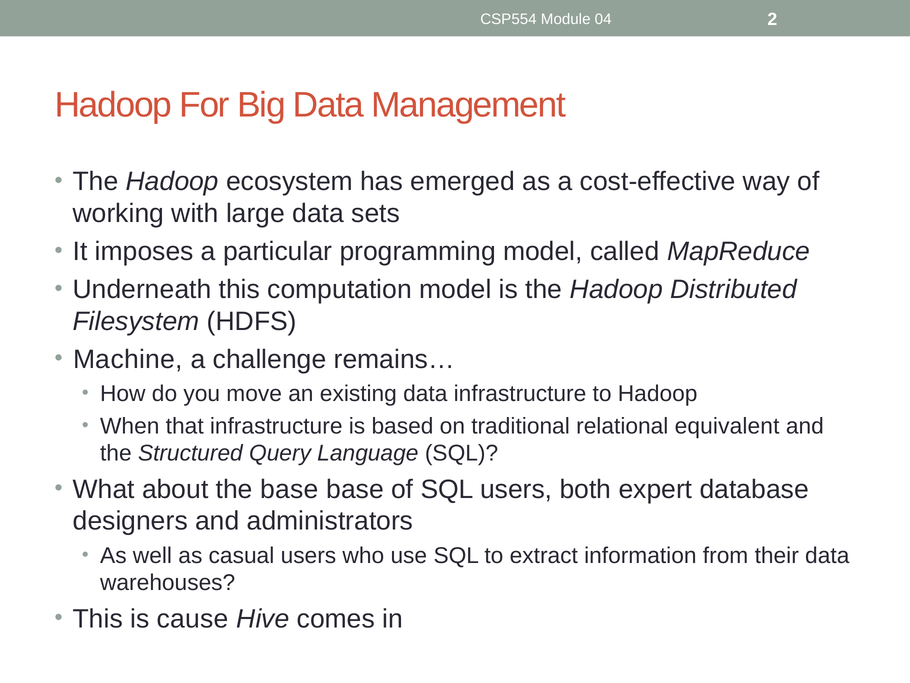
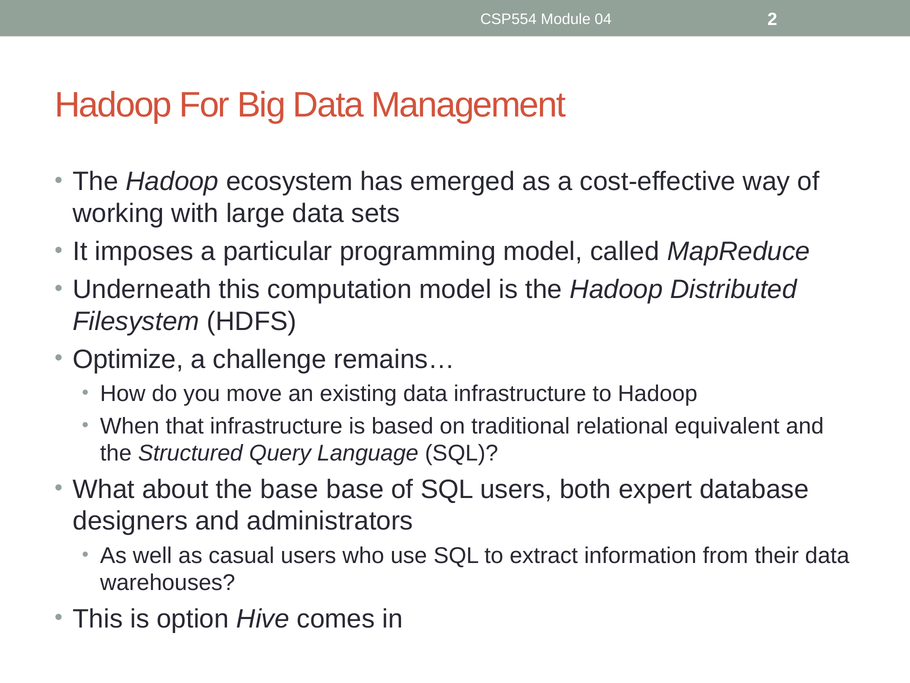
Machine: Machine -> Optimize
cause: cause -> option
